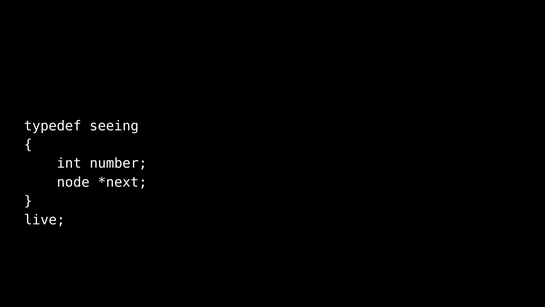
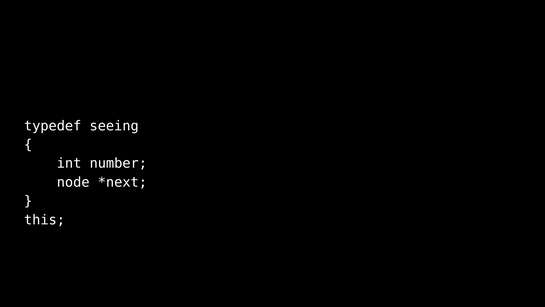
live: live -> this
